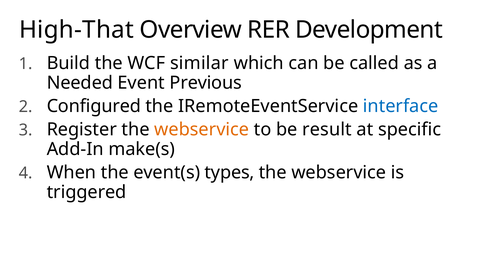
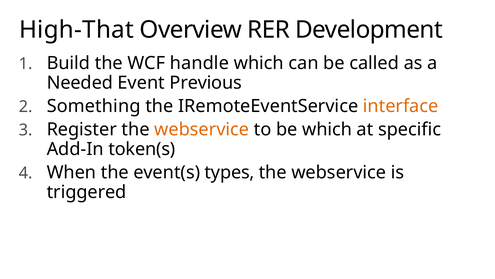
similar: similar -> handle
Configured: Configured -> Something
interface colour: blue -> orange
be result: result -> which
make(s: make(s -> token(s
